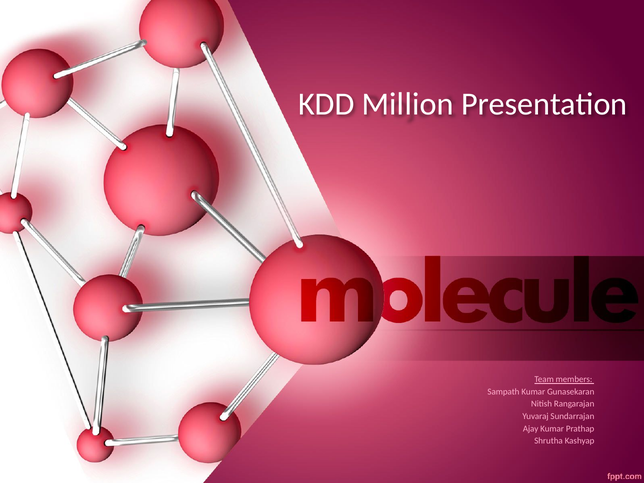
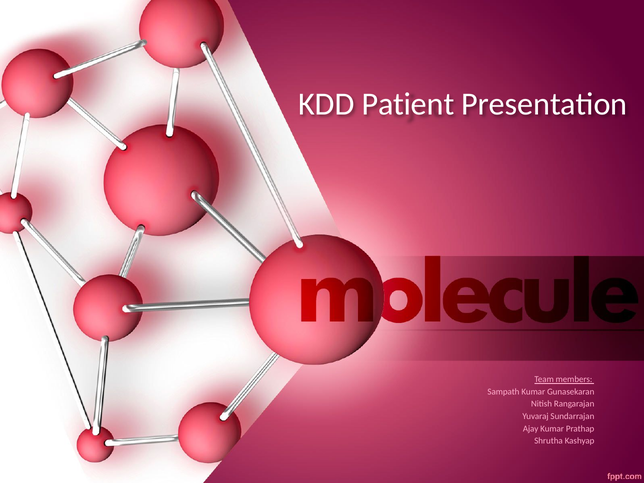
Million: Million -> Patient
